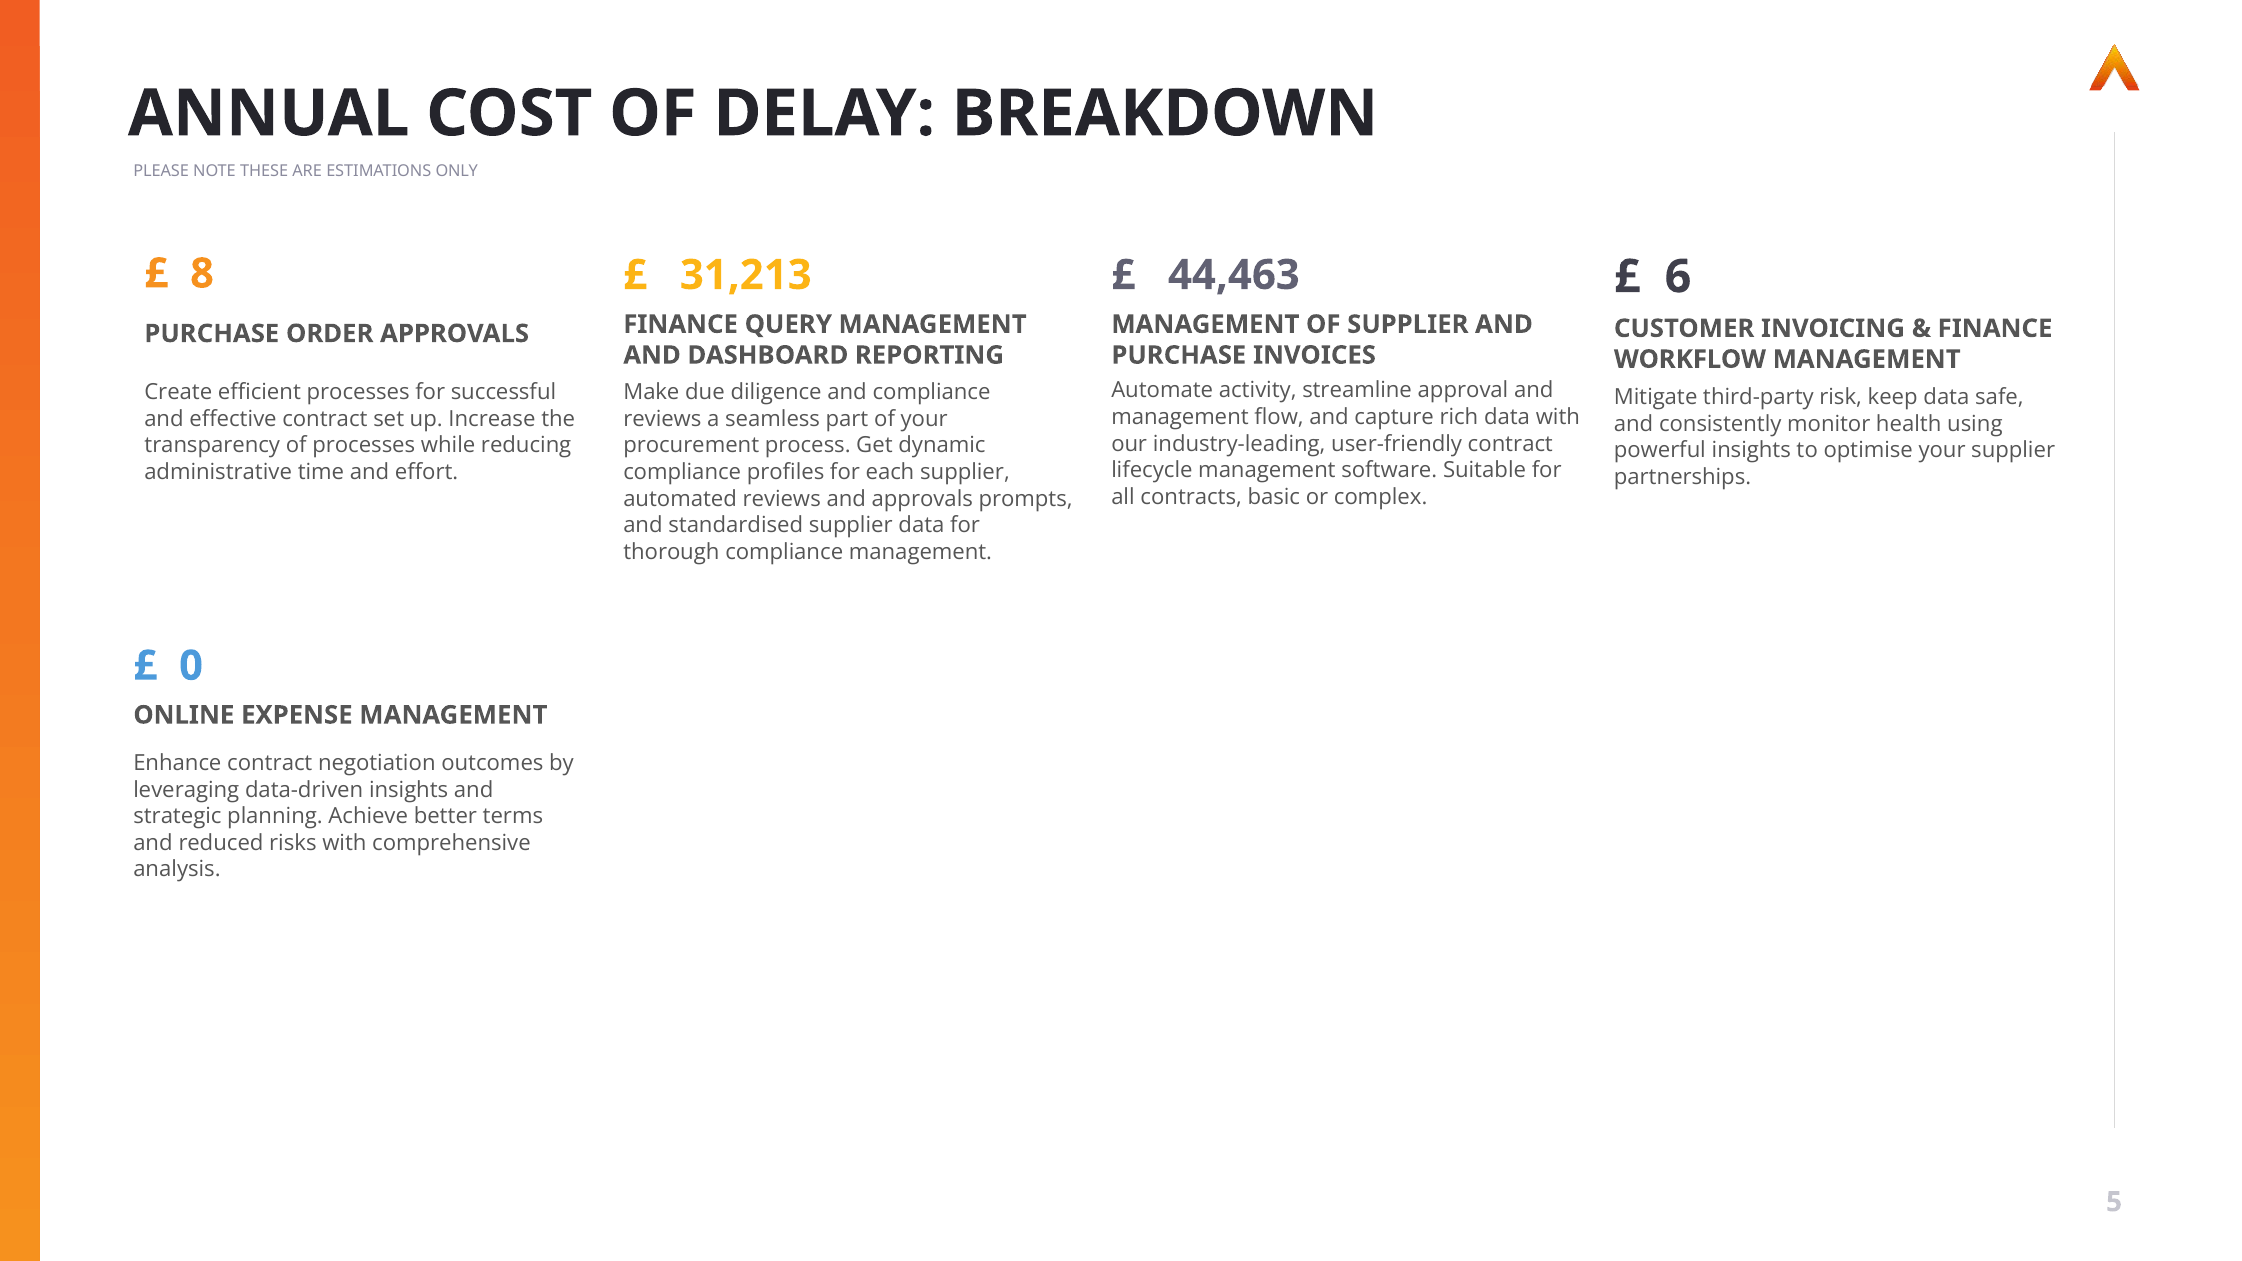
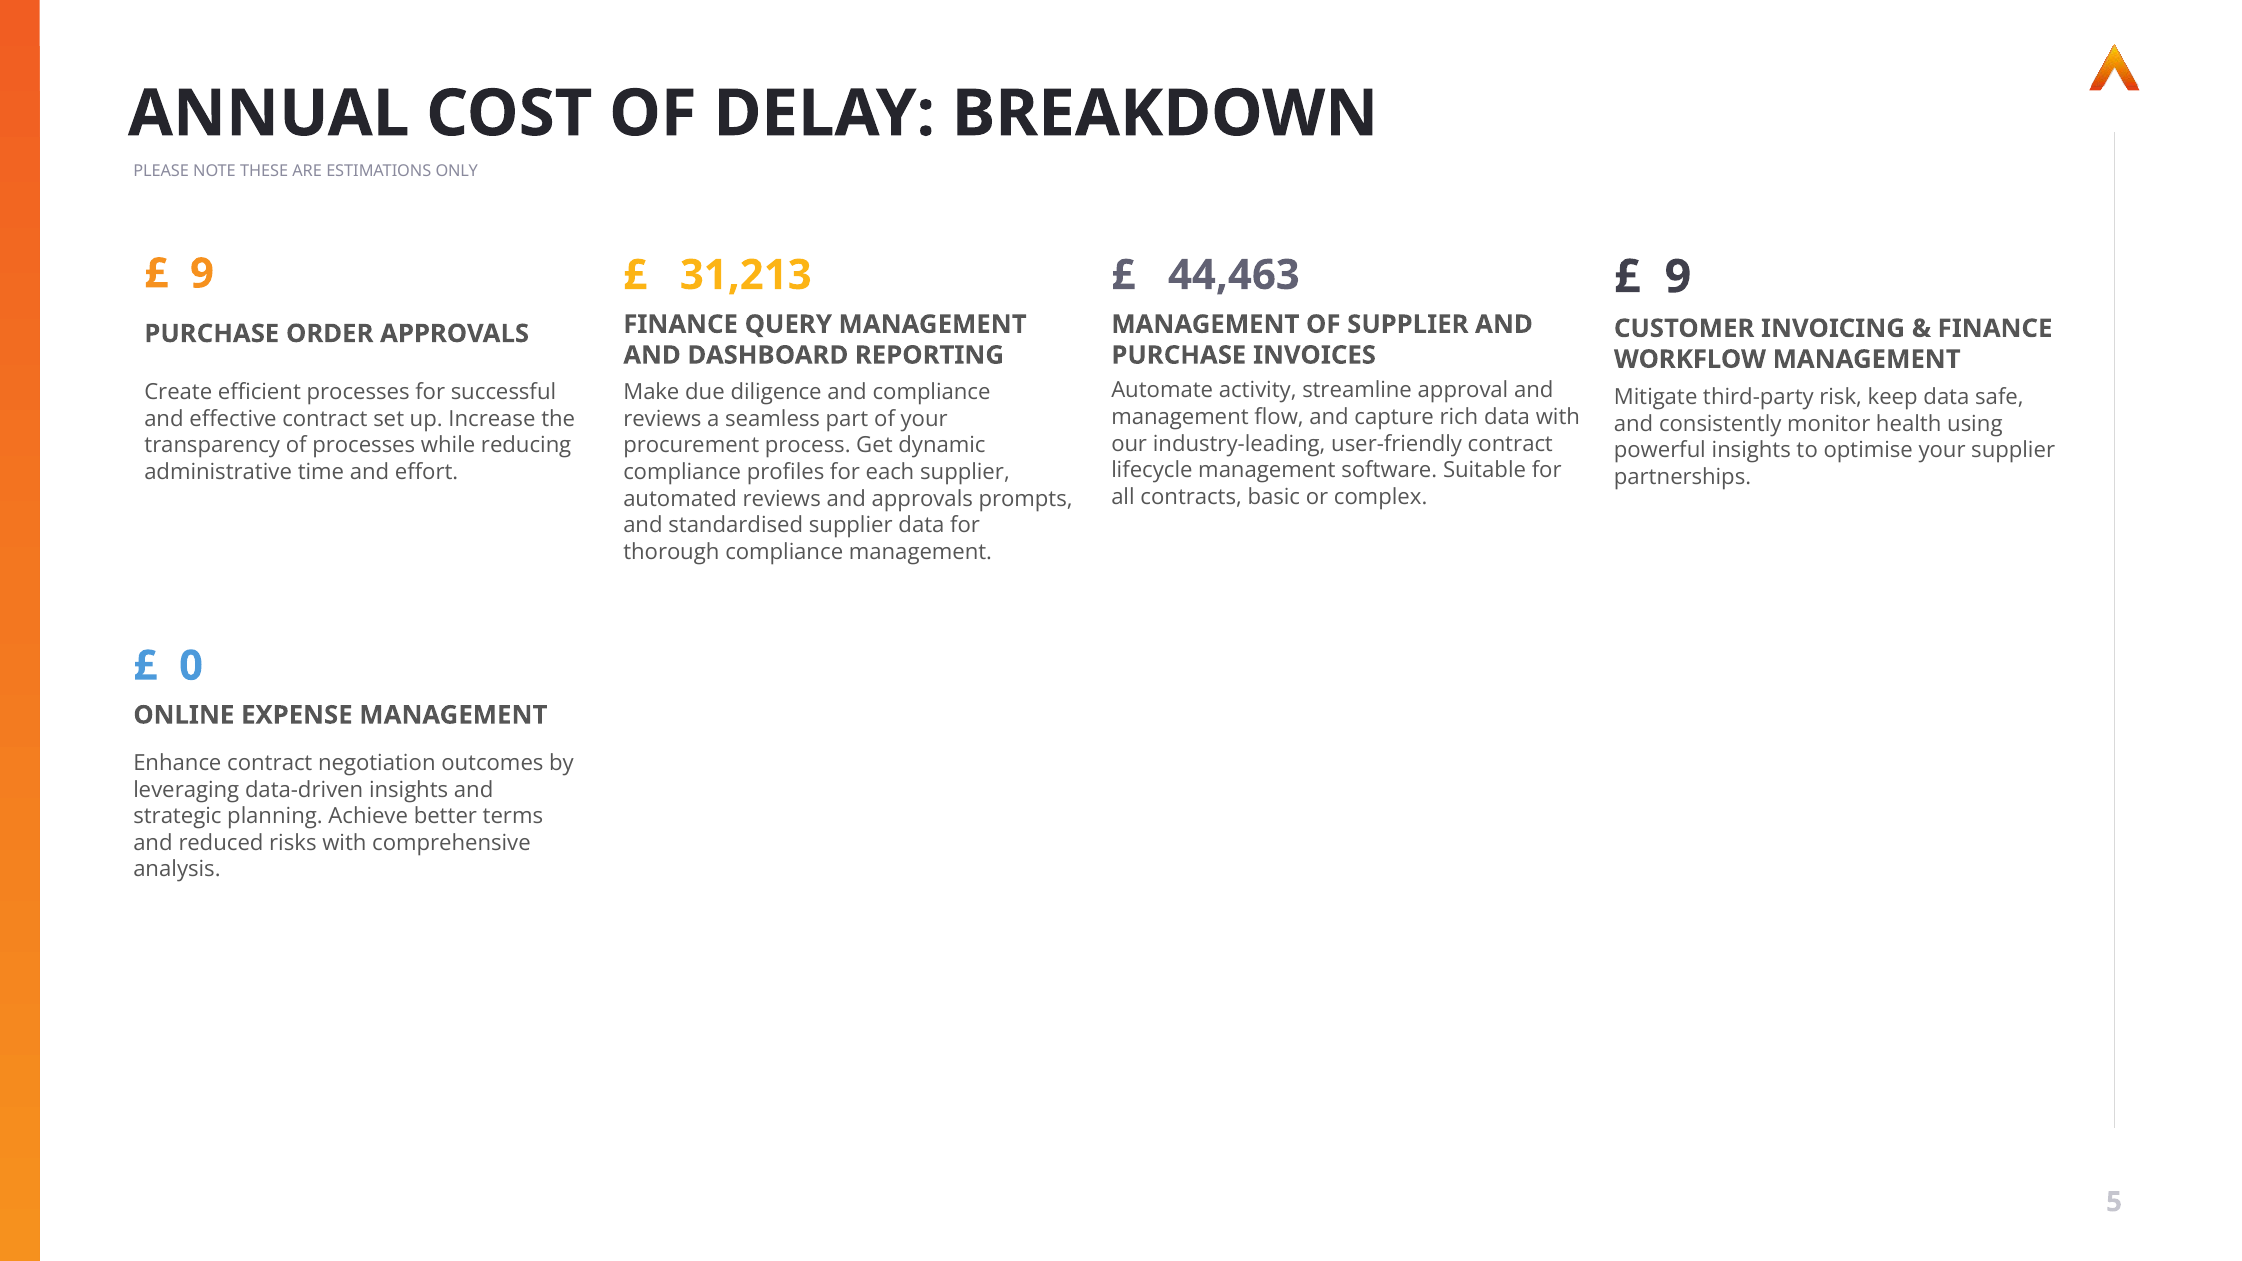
8 at (202, 274): 8 -> 9
6 at (1678, 277): 6 -> 9
